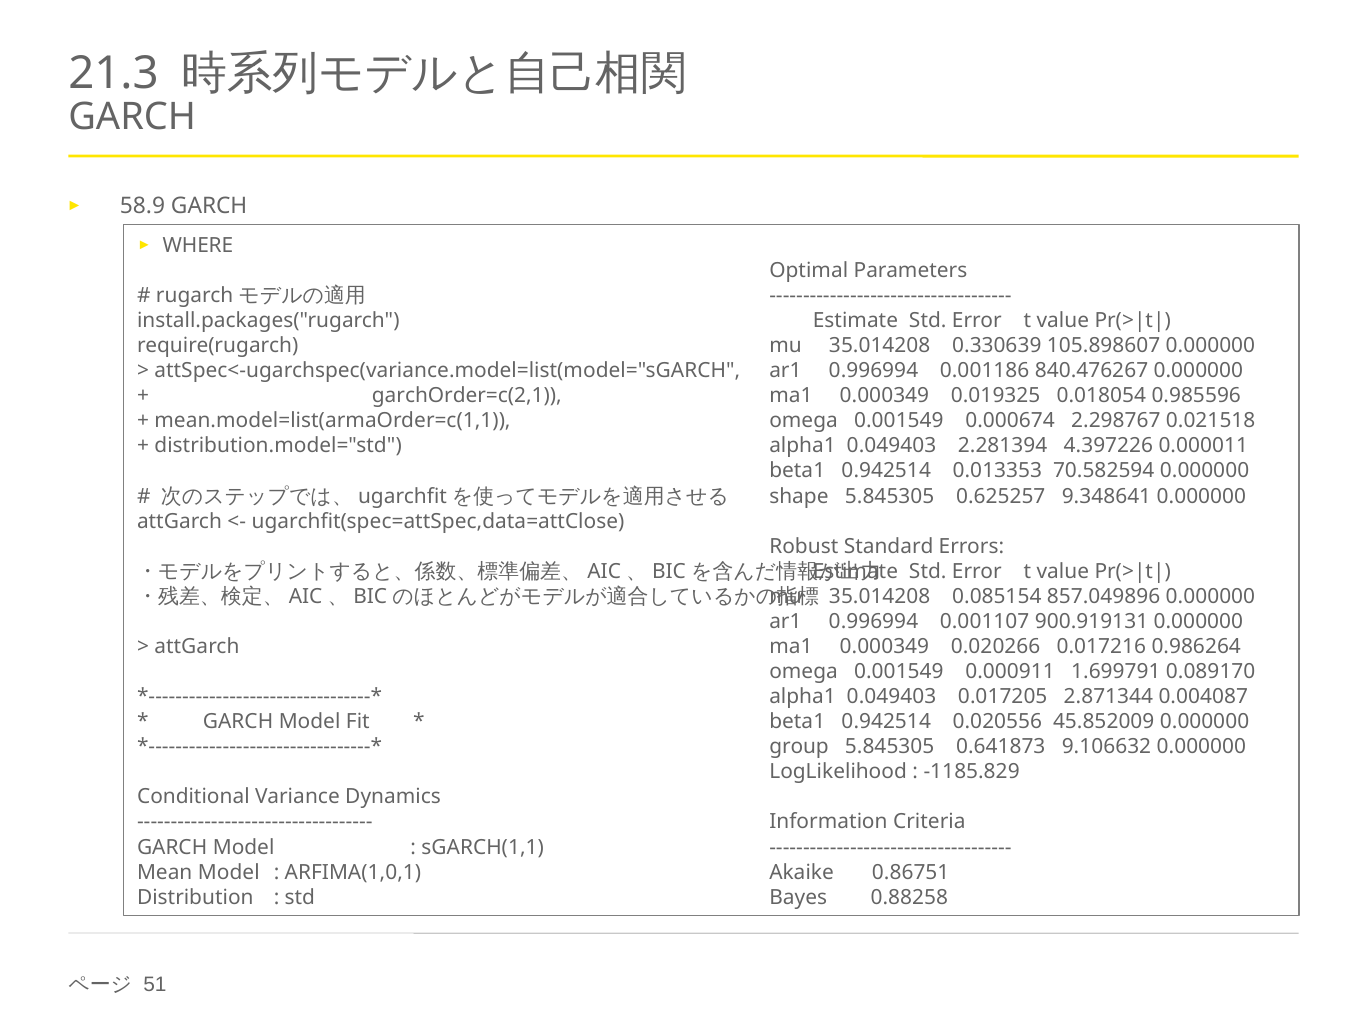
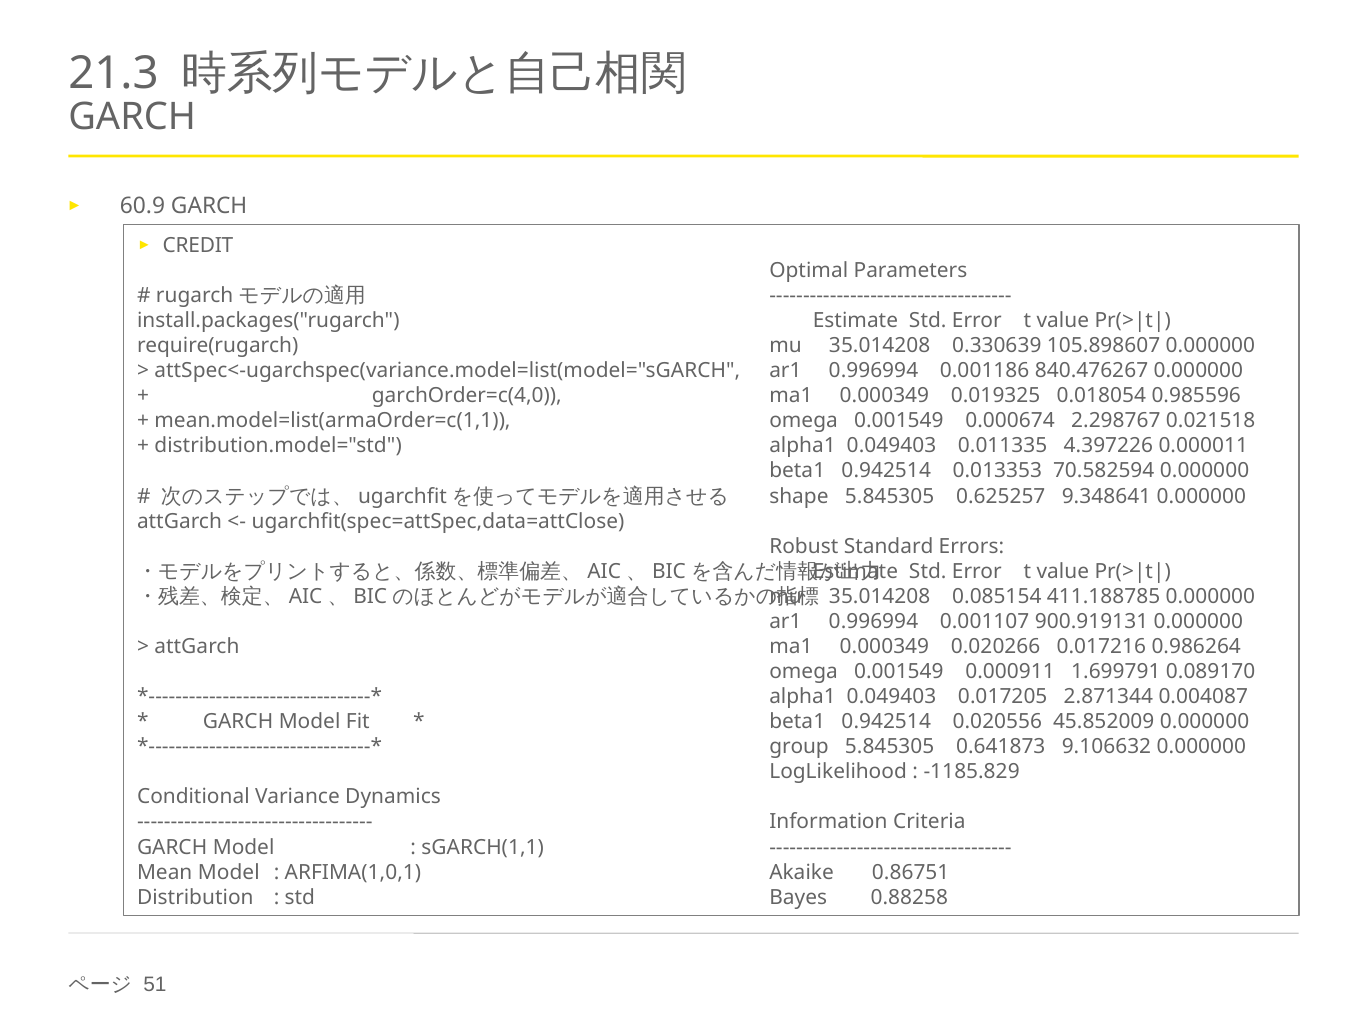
58.9: 58.9 -> 60.9
WHERE: WHERE -> CREDIT
garchOrder=c(2,1: garchOrder=c(2,1 -> garchOrder=c(4,0
2.281394: 2.281394 -> 0.011335
857.049896: 857.049896 -> 411.188785
